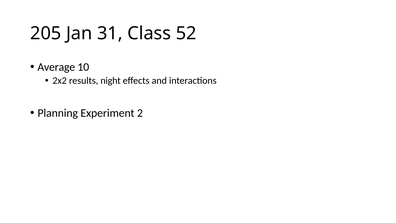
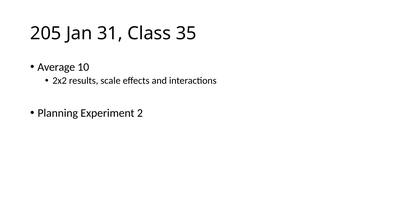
52: 52 -> 35
night: night -> scale
